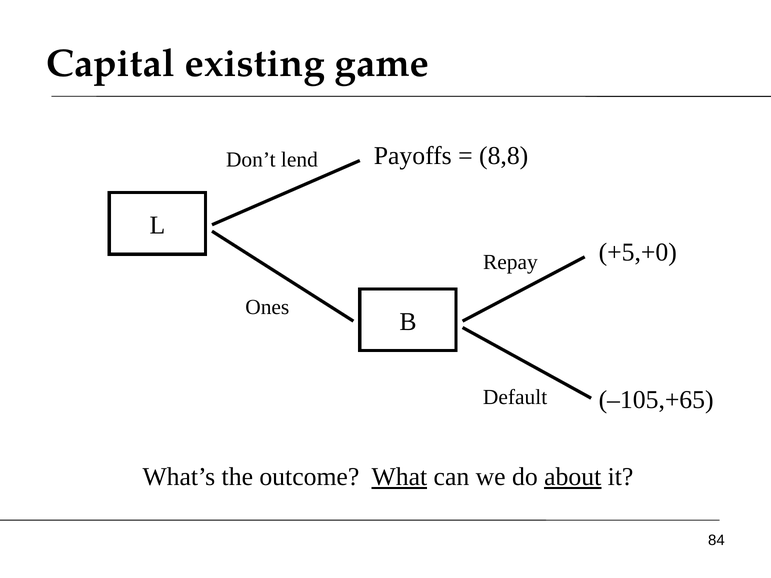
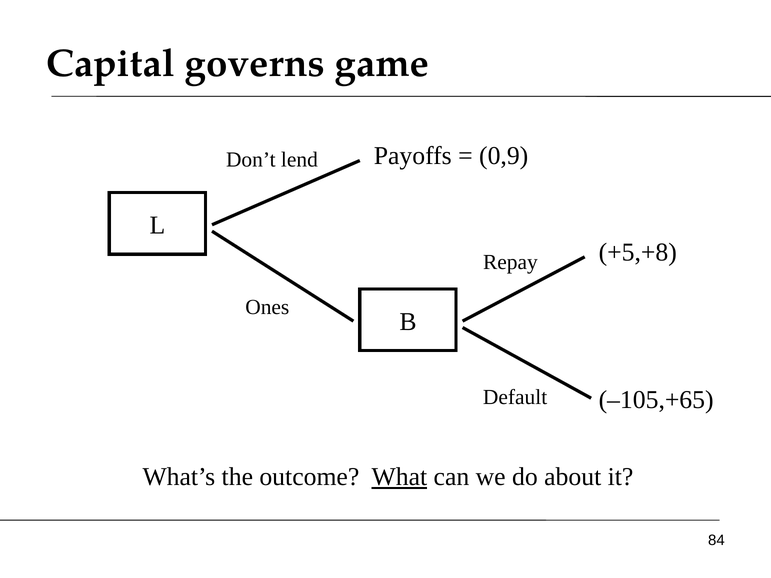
existing: existing -> governs
8,8: 8,8 -> 0,9
+5,+0: +5,+0 -> +5,+8
about underline: present -> none
